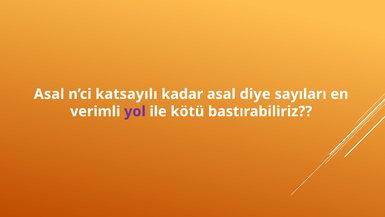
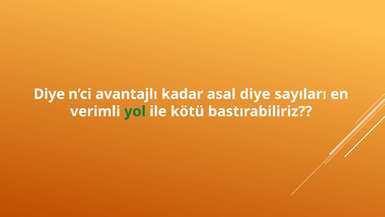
Asal at (49, 94): Asal -> Diye
katsayılı: katsayılı -> avantajlı
yol colour: purple -> green
